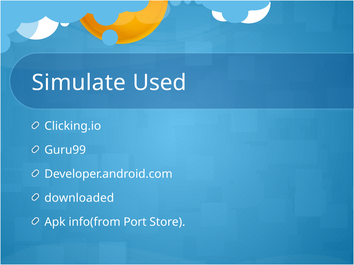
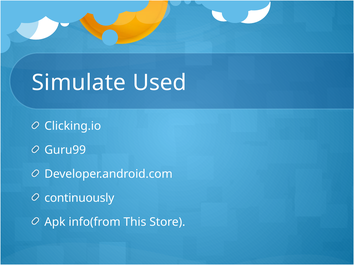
downloaded: downloaded -> continuously
Port: Port -> This
